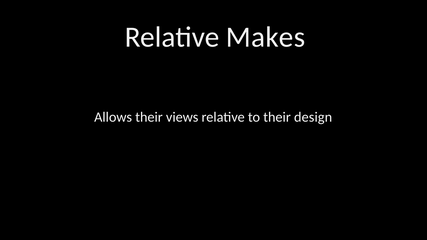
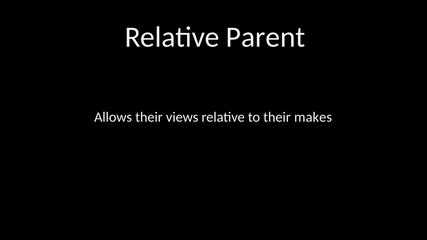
Makes: Makes -> Parent
design: design -> makes
